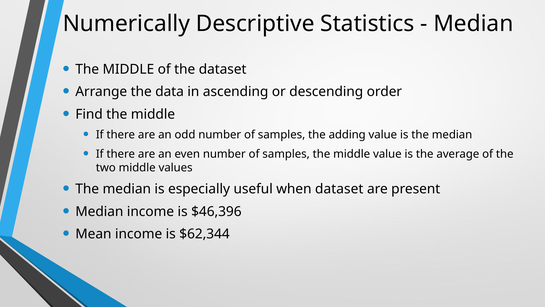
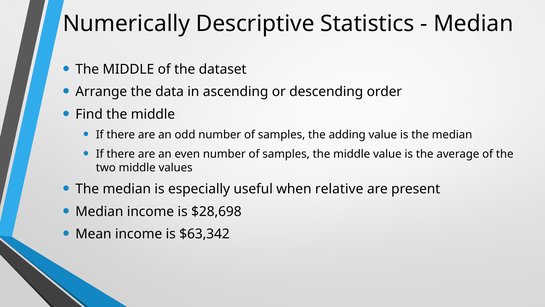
when dataset: dataset -> relative
$46,396: $46,396 -> $28,698
$62,344: $62,344 -> $63,342
